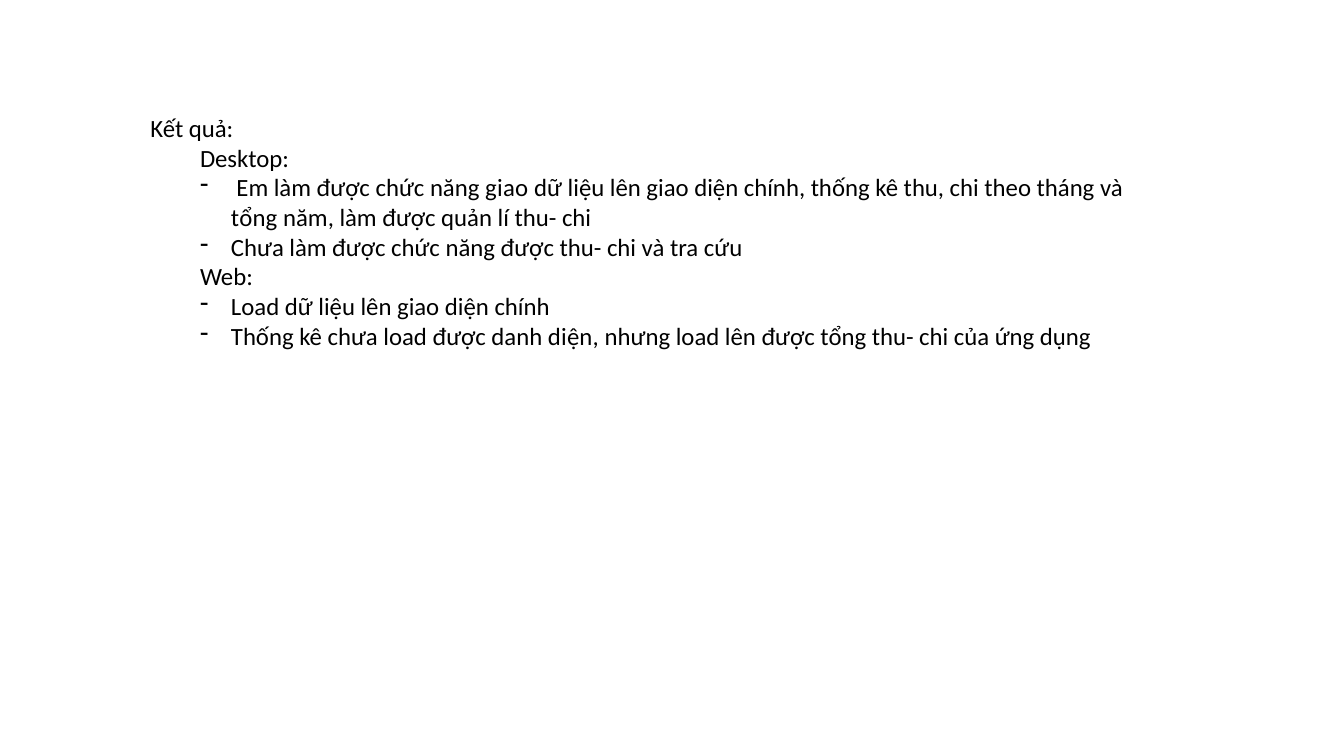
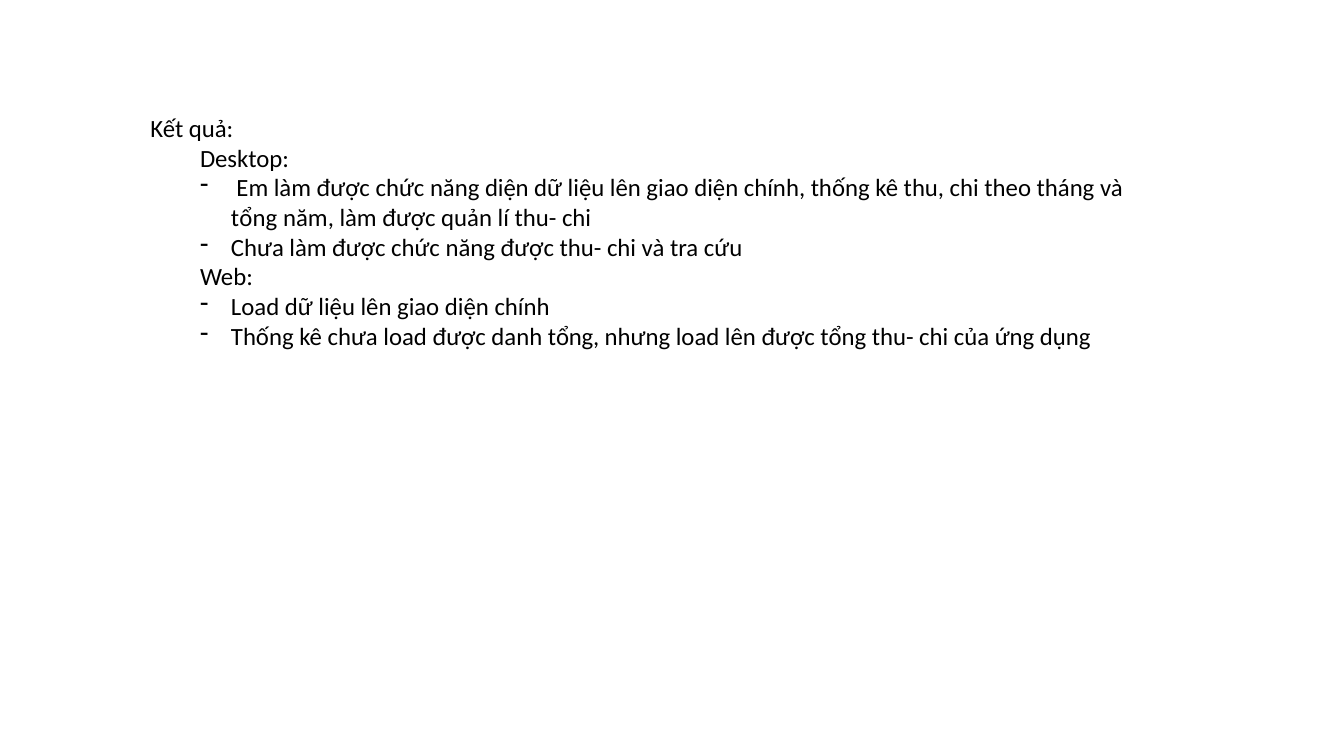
năng giao: giao -> diện
danh diện: diện -> tổng
